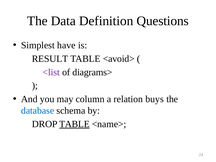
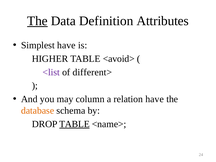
The at (37, 21) underline: none -> present
Questions: Questions -> Attributes
RESULT: RESULT -> HIGHER
diagrams>: diagrams> -> different>
relation buys: buys -> have
database colour: blue -> orange
